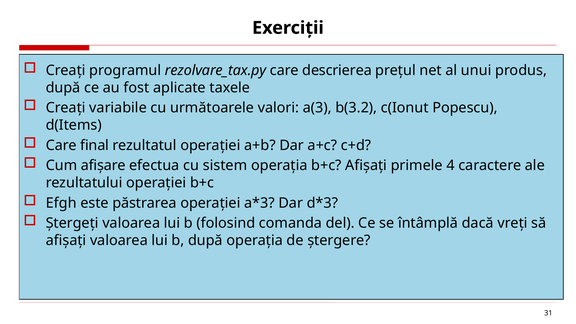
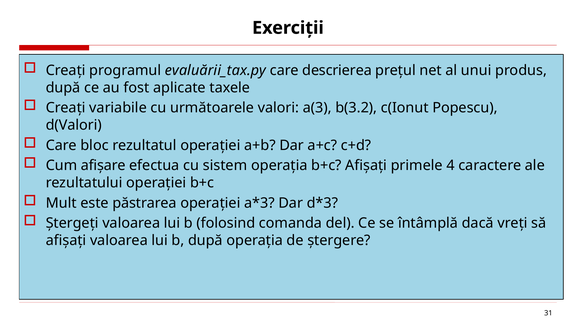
rezolvare_tax.py: rezolvare_tax.py -> evaluării_tax.py
d(Items: d(Items -> d(Valori
final: final -> bloc
Efgh: Efgh -> Mult
